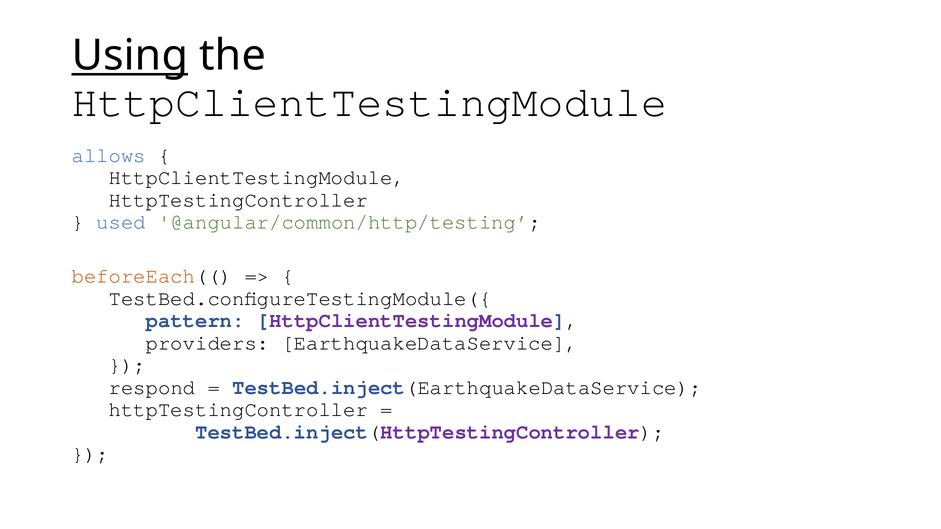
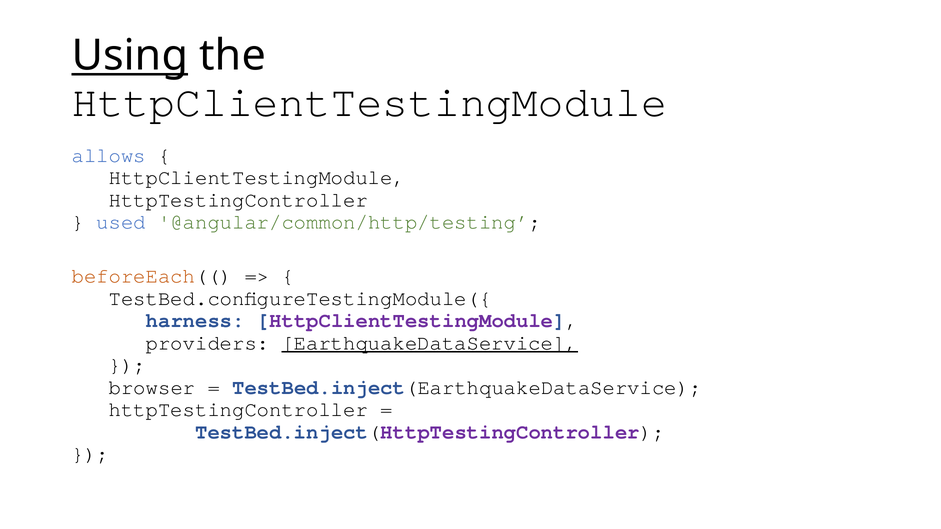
pattern: pattern -> harness
EarthquakeDataService underline: none -> present
respond: respond -> browser
